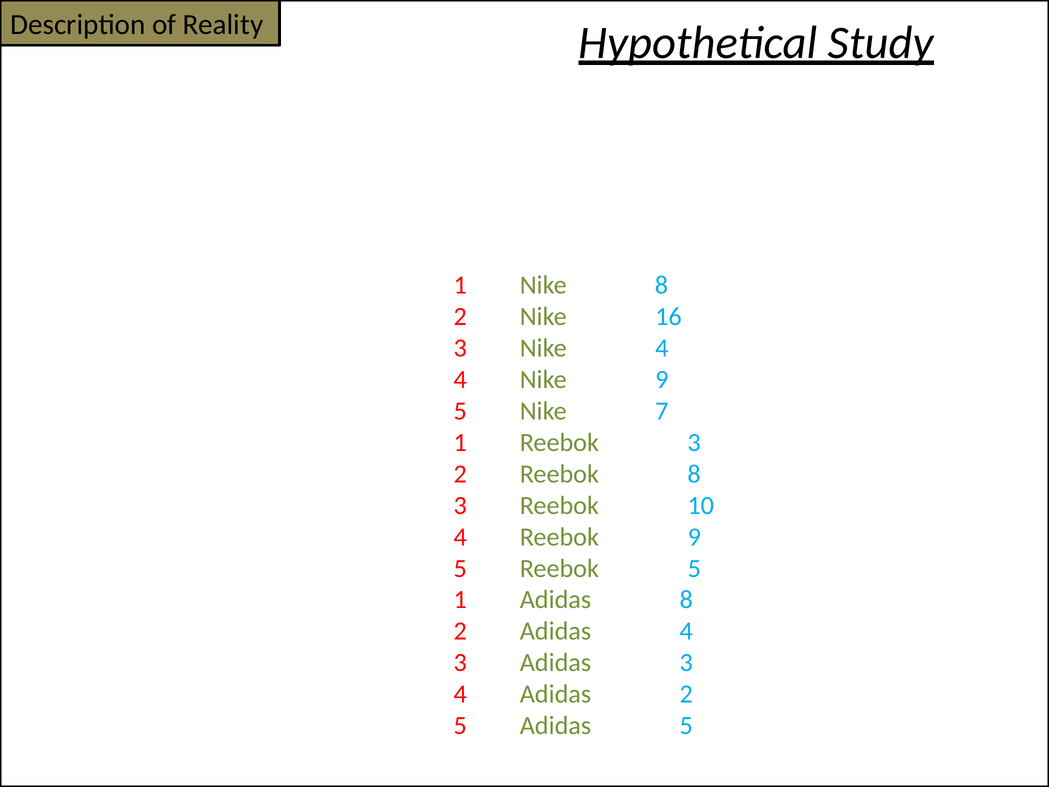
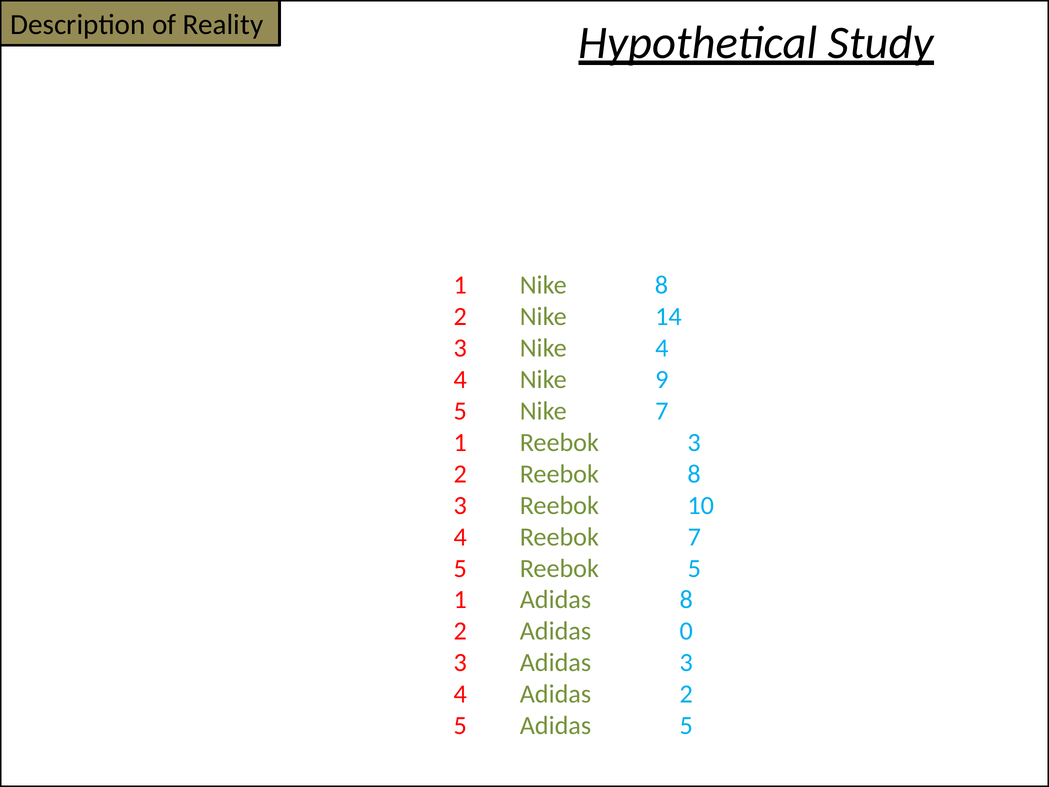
16: 16 -> 14
Reebok shoe in 9: 9 -> 7
Adidas shoe in 4: 4 -> 0
